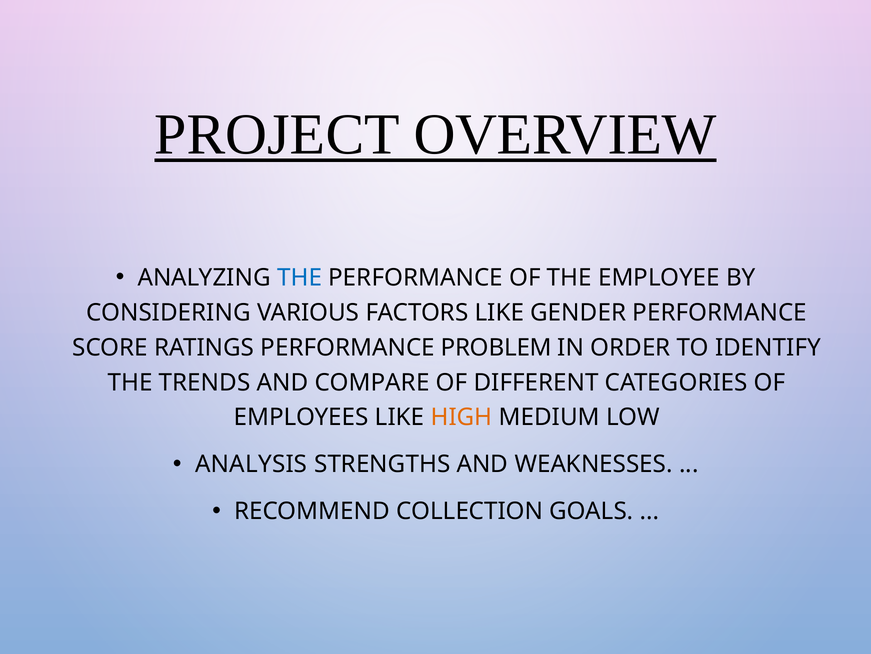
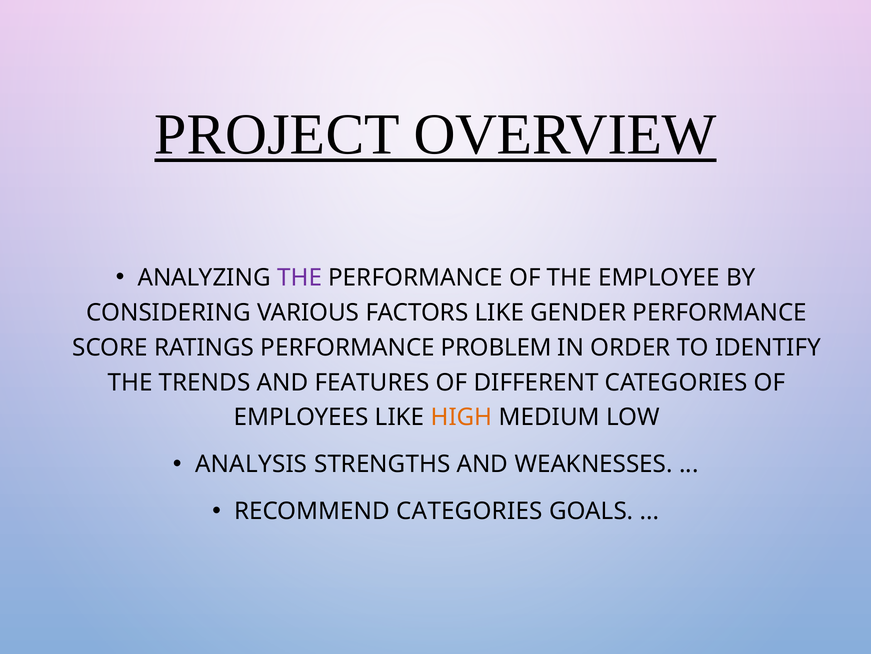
THE at (300, 278) colour: blue -> purple
COMPARE: COMPARE -> FEATURES
RECOMMEND COLLECTION: COLLECTION -> CATEGORIES
